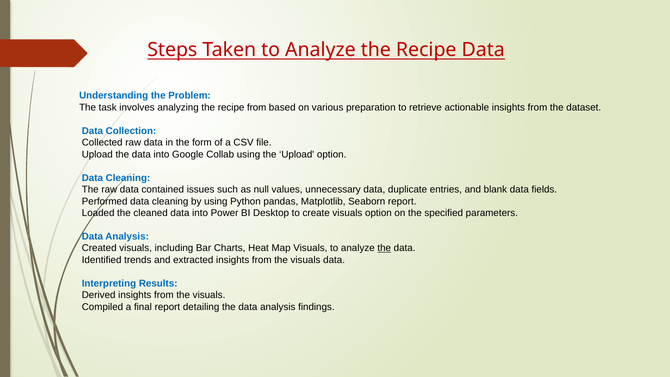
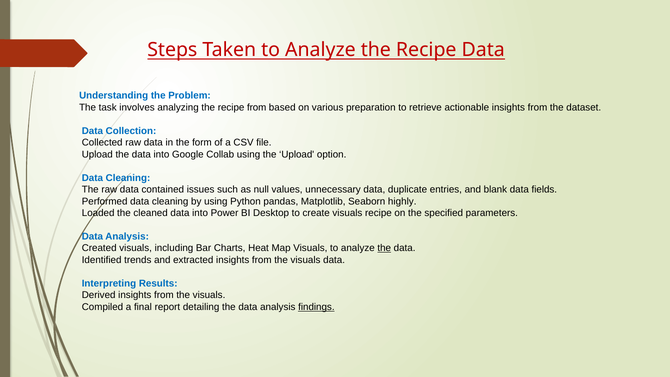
Seaborn report: report -> highly
visuals option: option -> recipe
findings underline: none -> present
